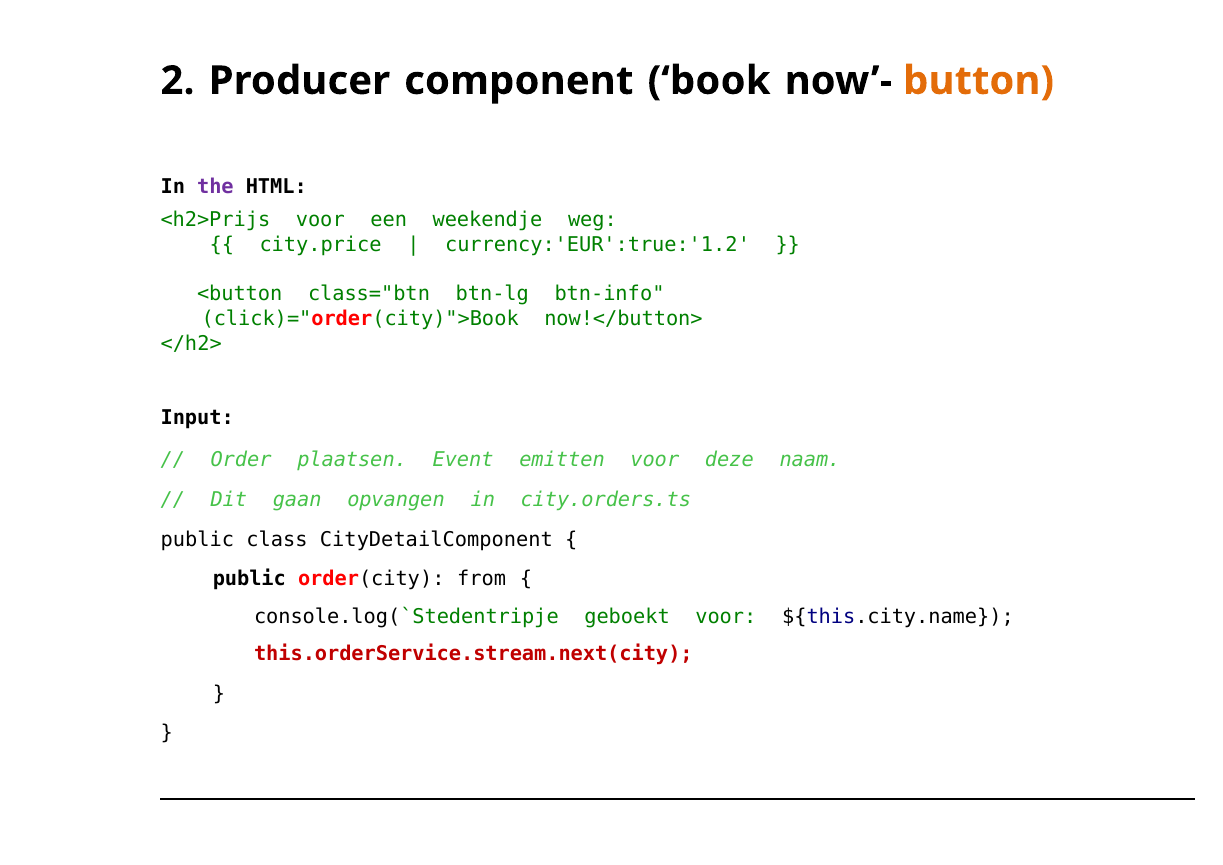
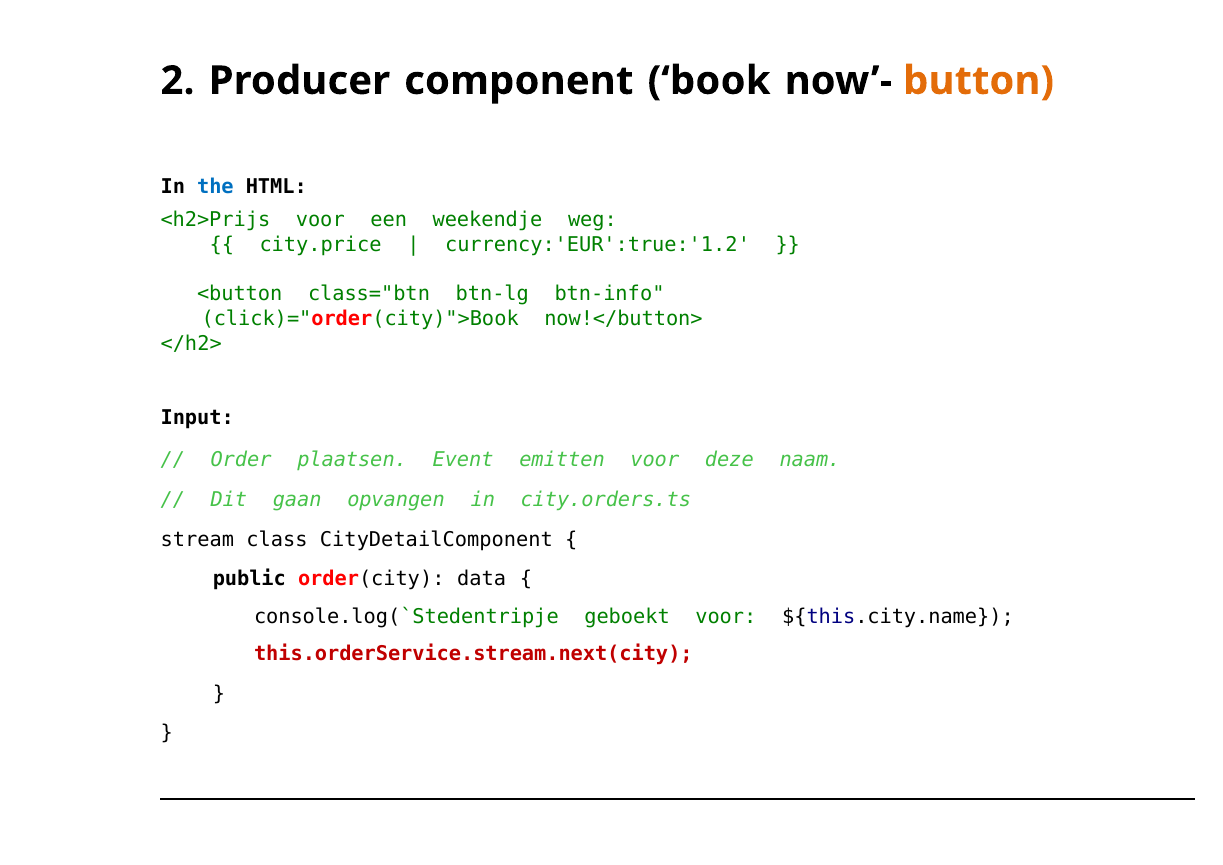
the colour: purple -> blue
public at (197, 539): public -> stream
from: from -> data
